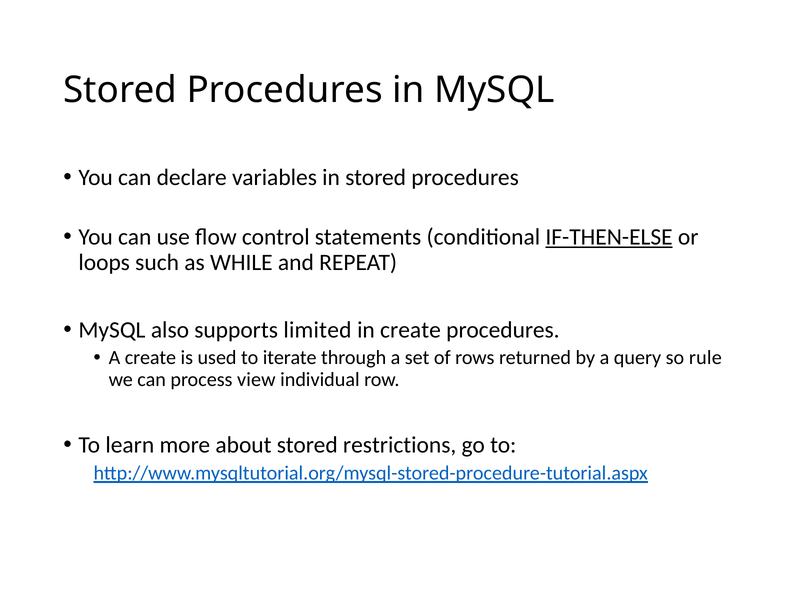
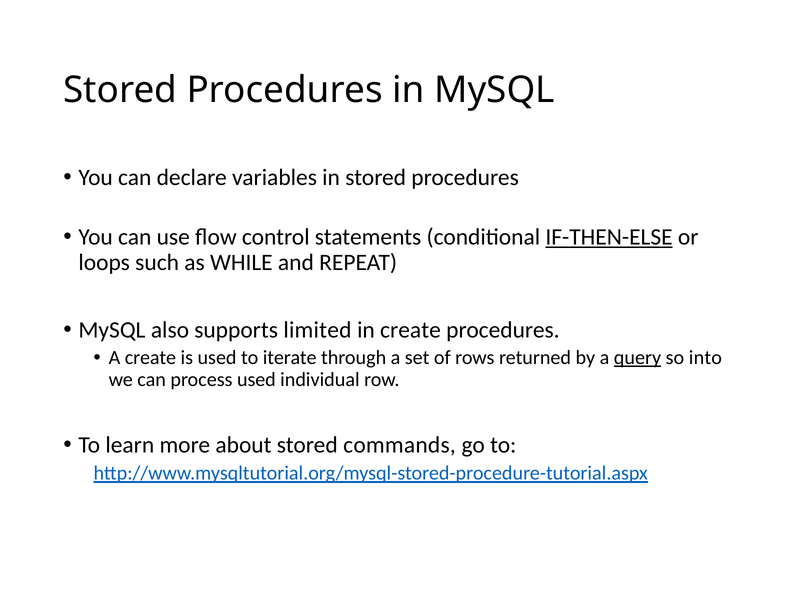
query underline: none -> present
rule: rule -> into
process view: view -> used
restrictions: restrictions -> commands
